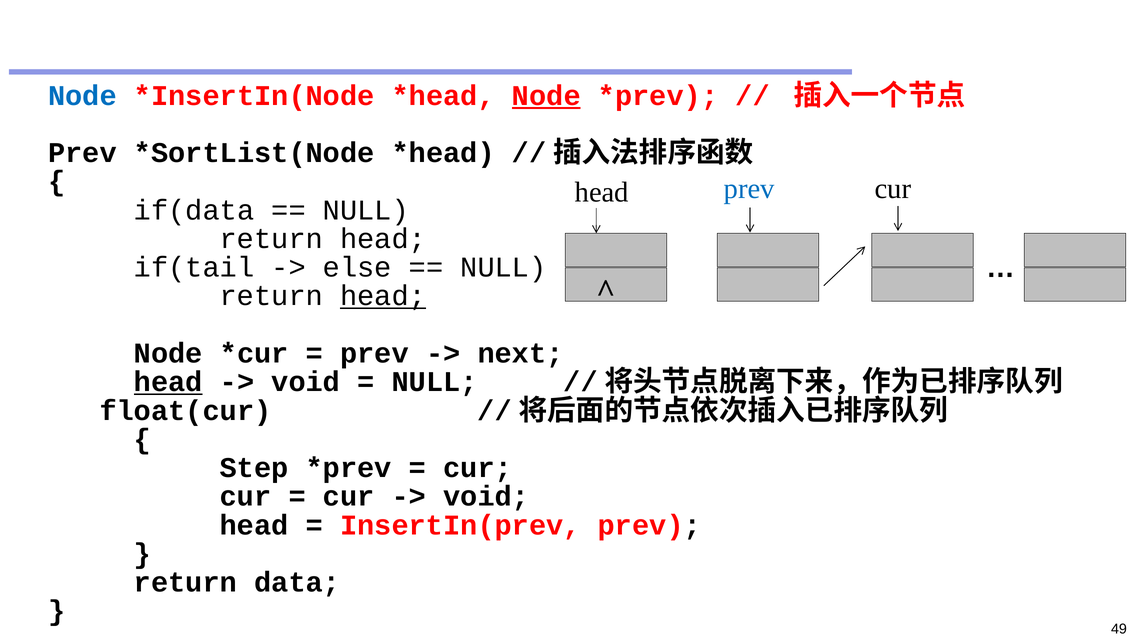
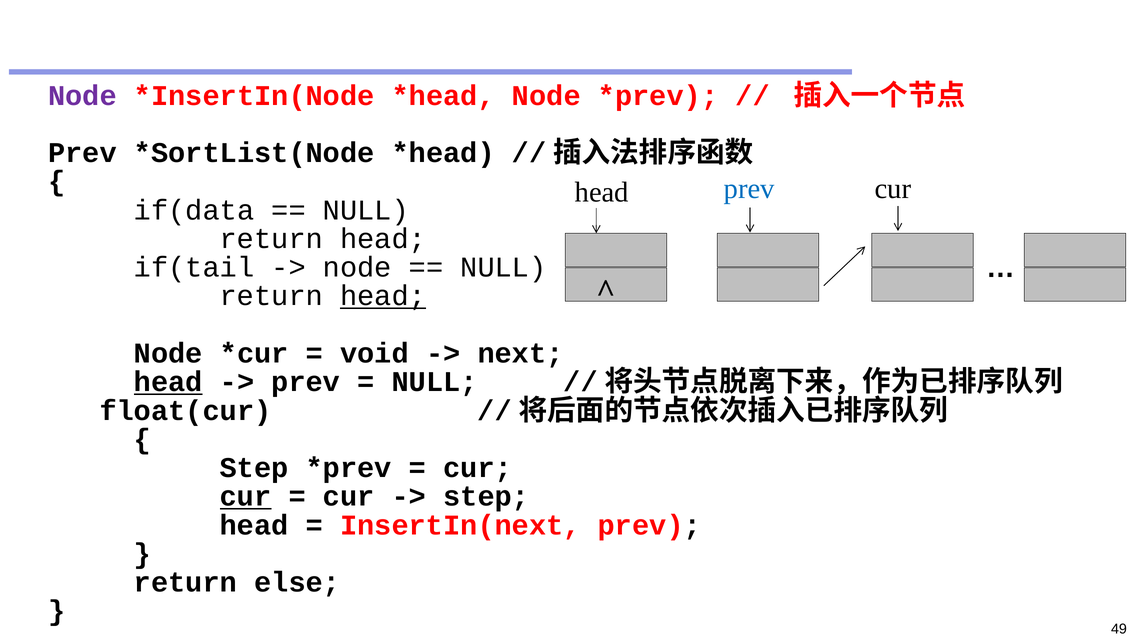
Node at (82, 96) colour: blue -> purple
Node at (546, 96) underline: present -> none
else at (357, 267): else -> node
prev at (374, 353): prev -> void
void at (306, 382): void -> prev
cur at (246, 497) underline: none -> present
void at (486, 497): void -> step
InsertIn(prev: InsertIn(prev -> InsertIn(next
data: data -> else
